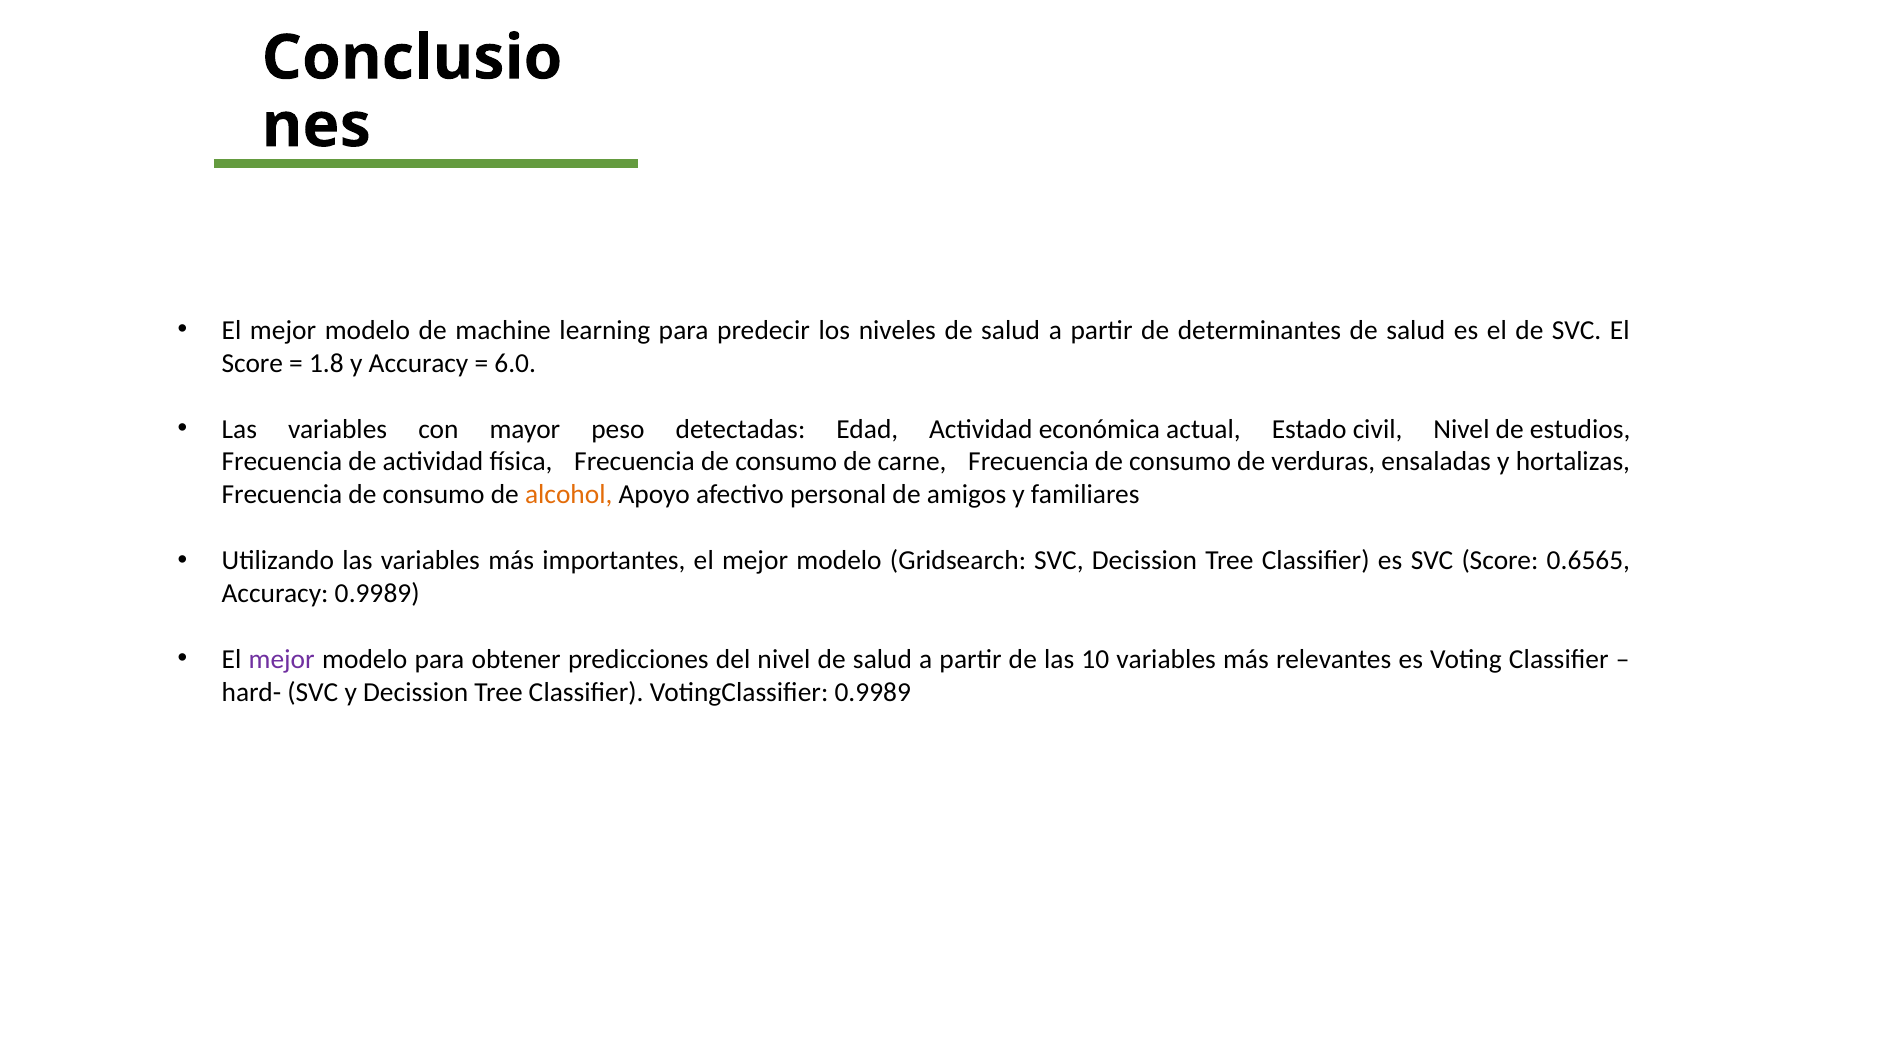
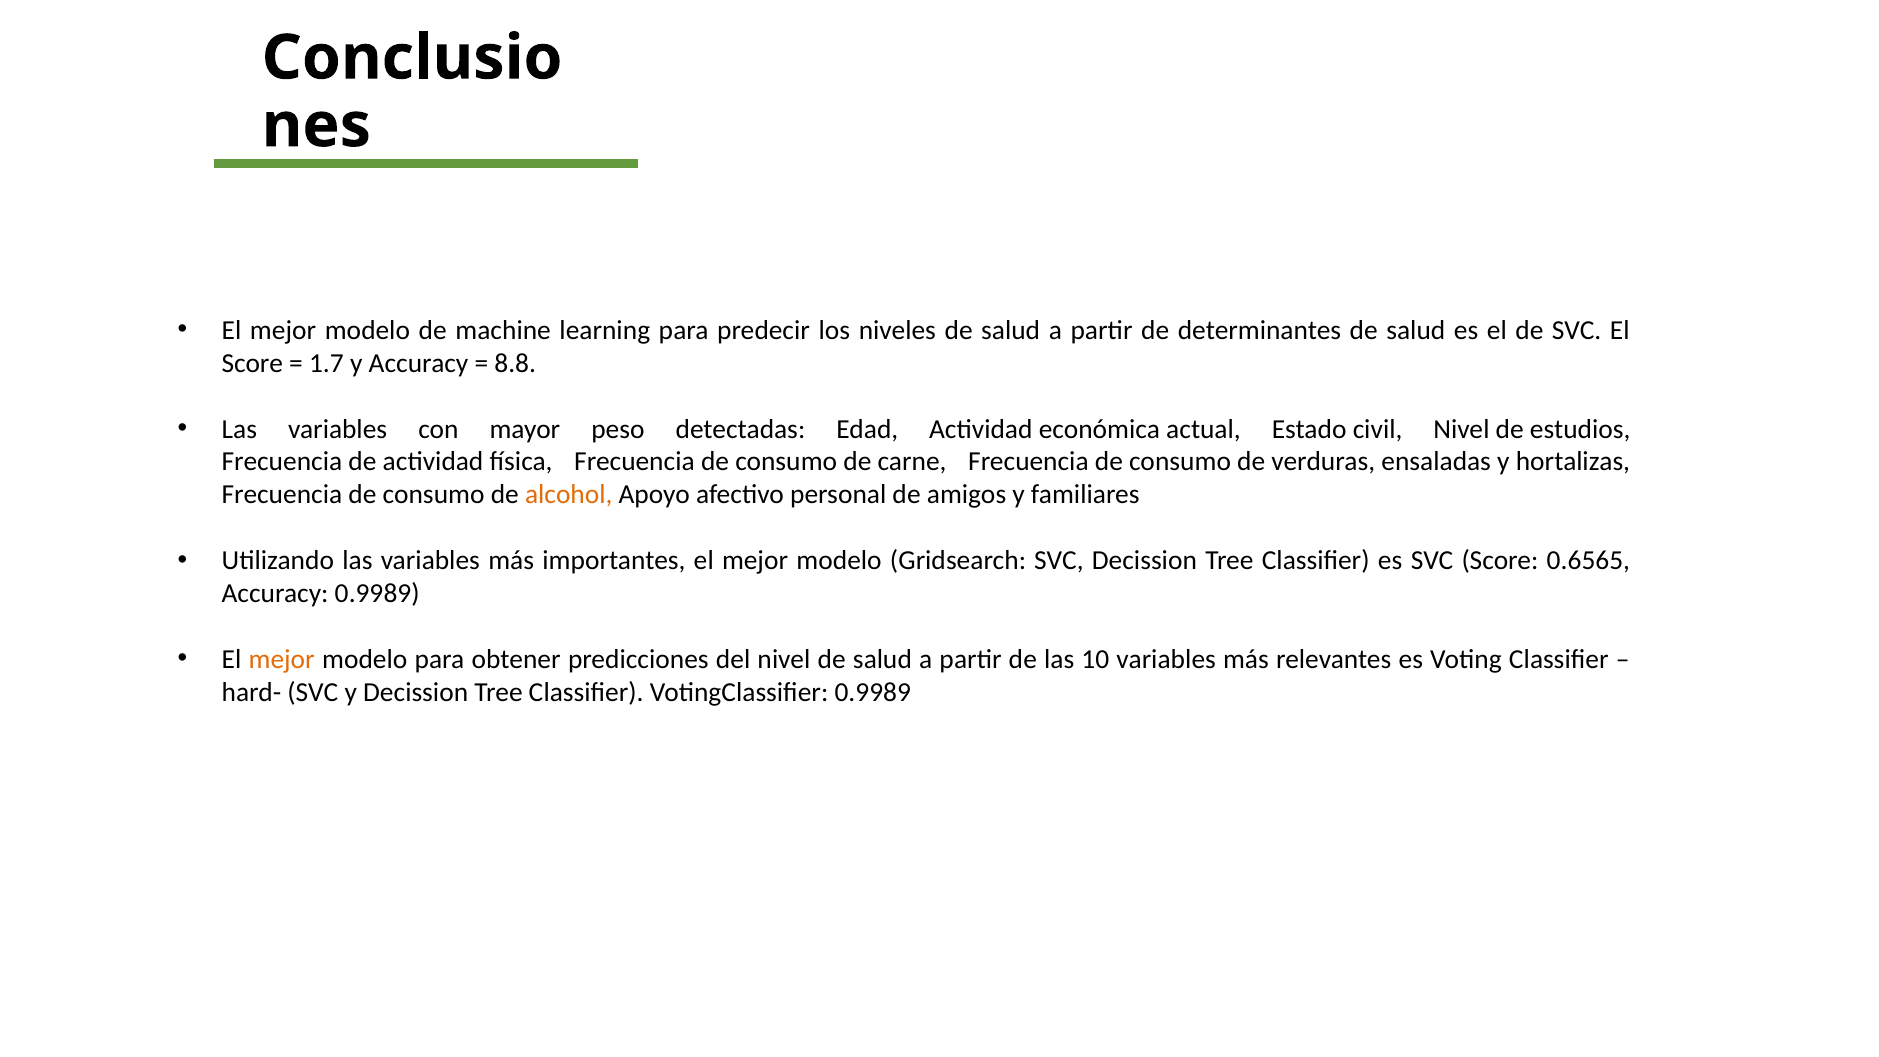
1.8: 1.8 -> 1.7
6.0: 6.0 -> 8.8
mejor at (282, 659) colour: purple -> orange
